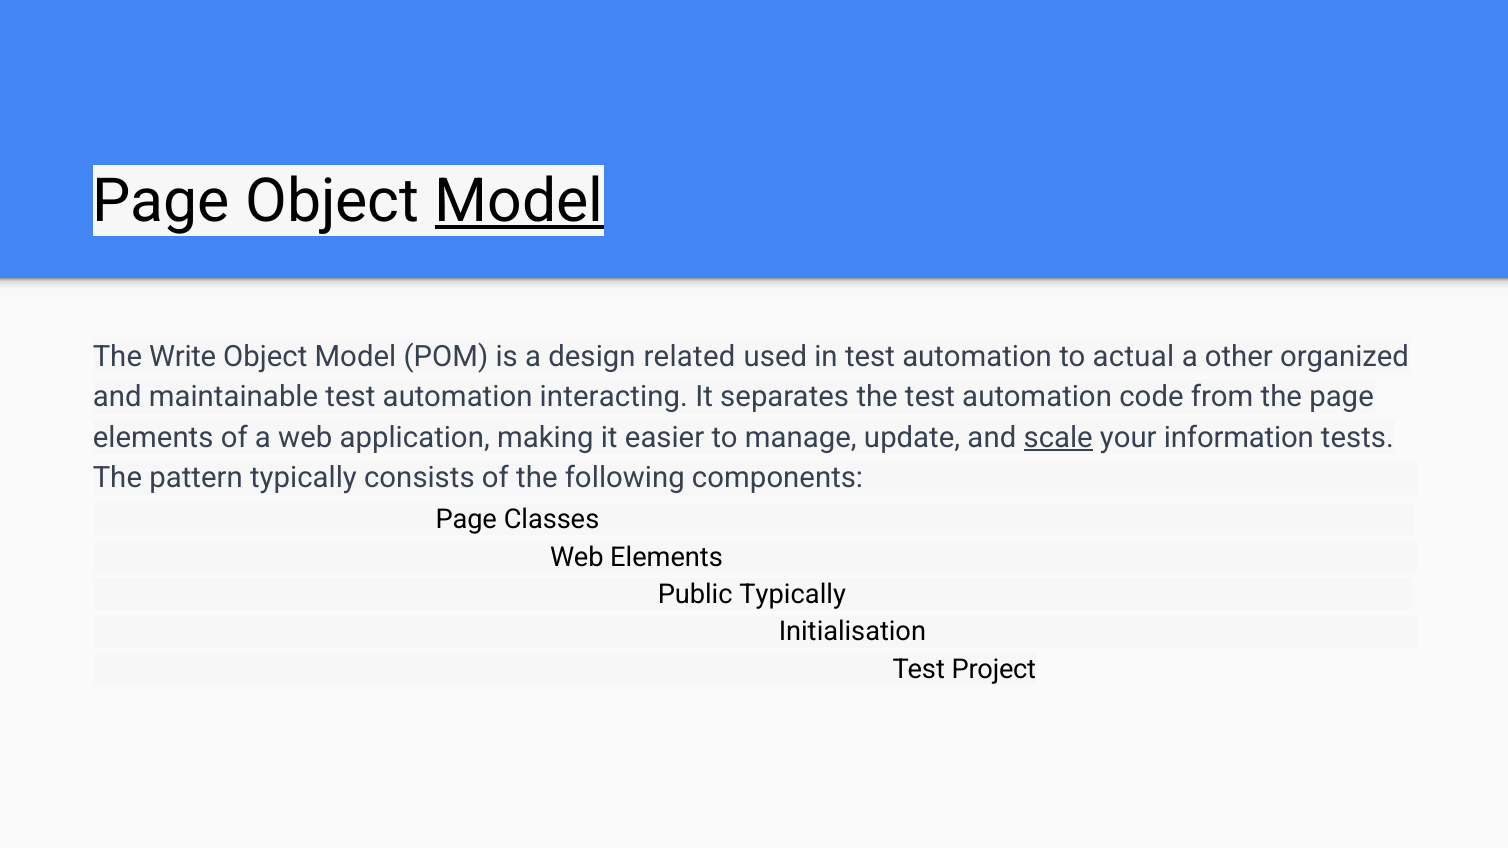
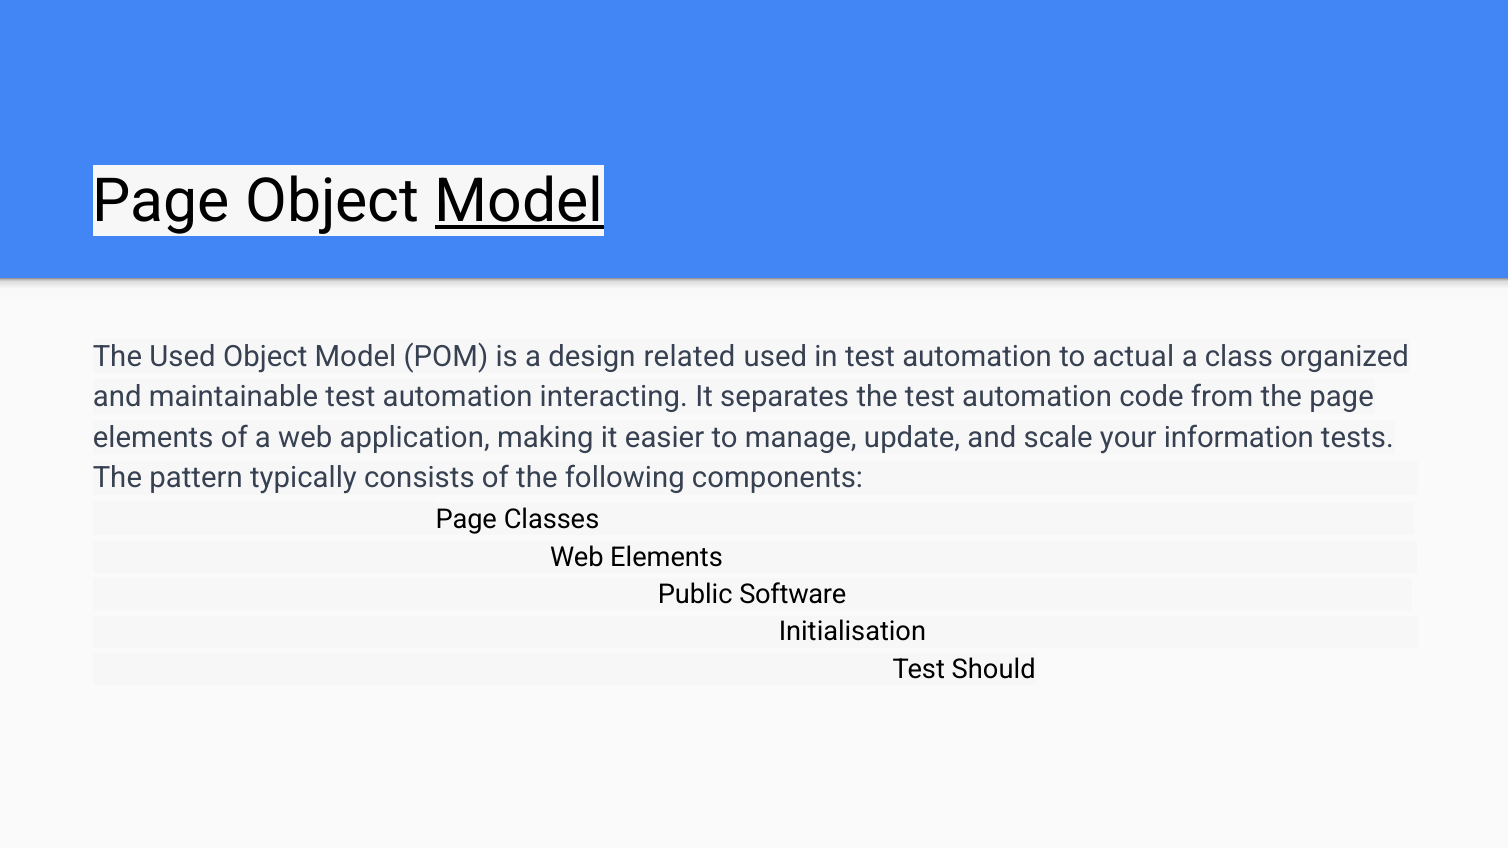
The Write: Write -> Used
other: other -> class
scale underline: present -> none
Public Typically: Typically -> Software
Project: Project -> Should
